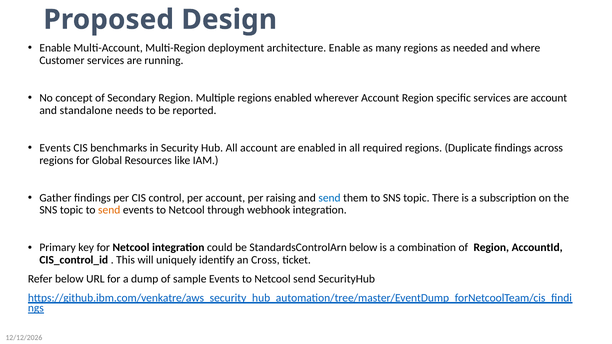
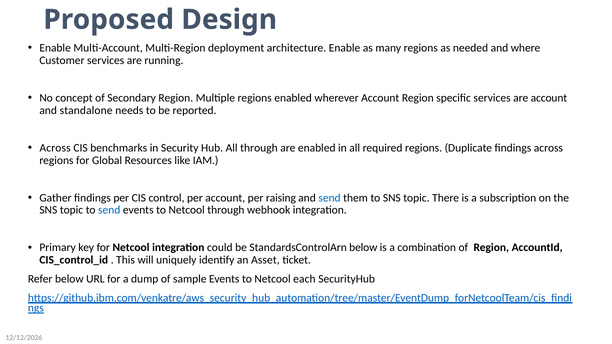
Events at (55, 148): Events -> Across
All account: account -> through
send at (109, 210) colour: orange -> blue
Cross: Cross -> Asset
Netcool send: send -> each
